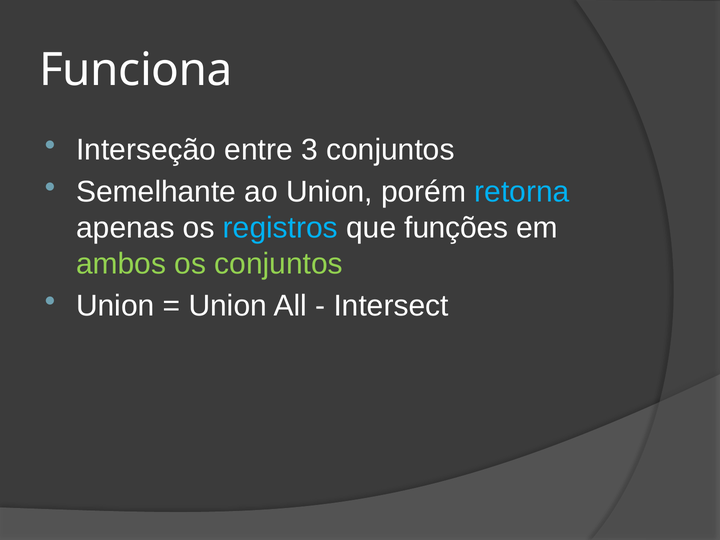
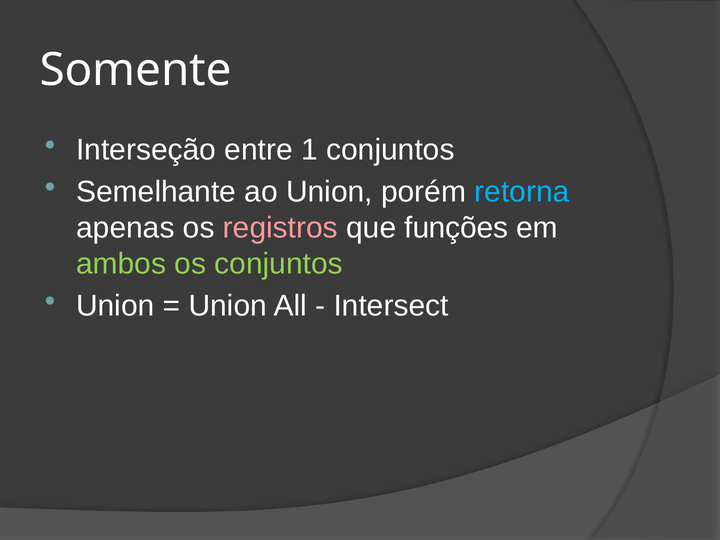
Funciona: Funciona -> Somente
3: 3 -> 1
registros colour: light blue -> pink
